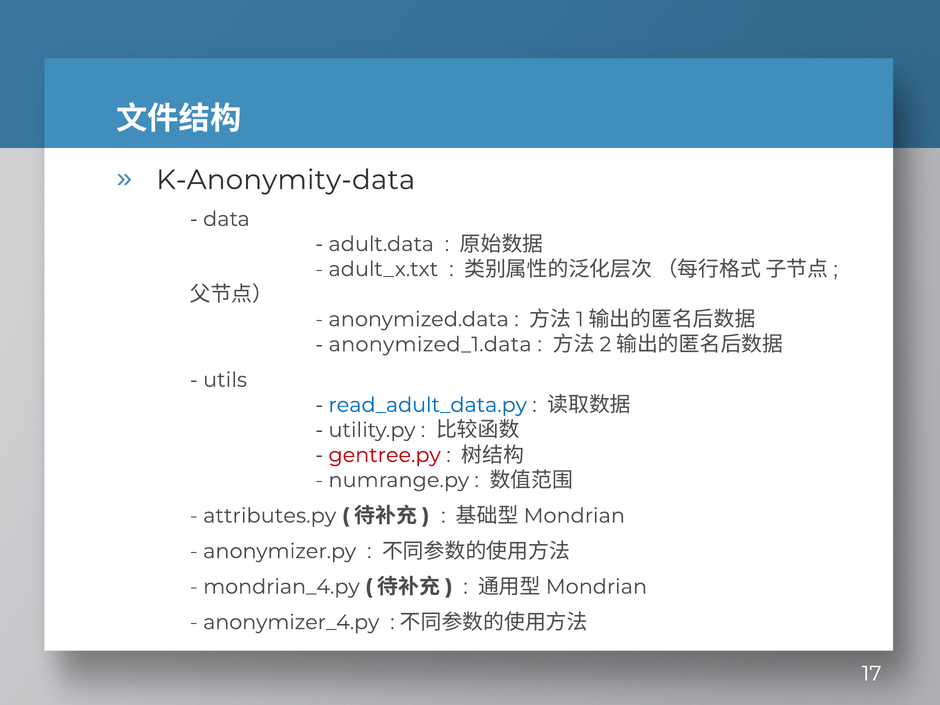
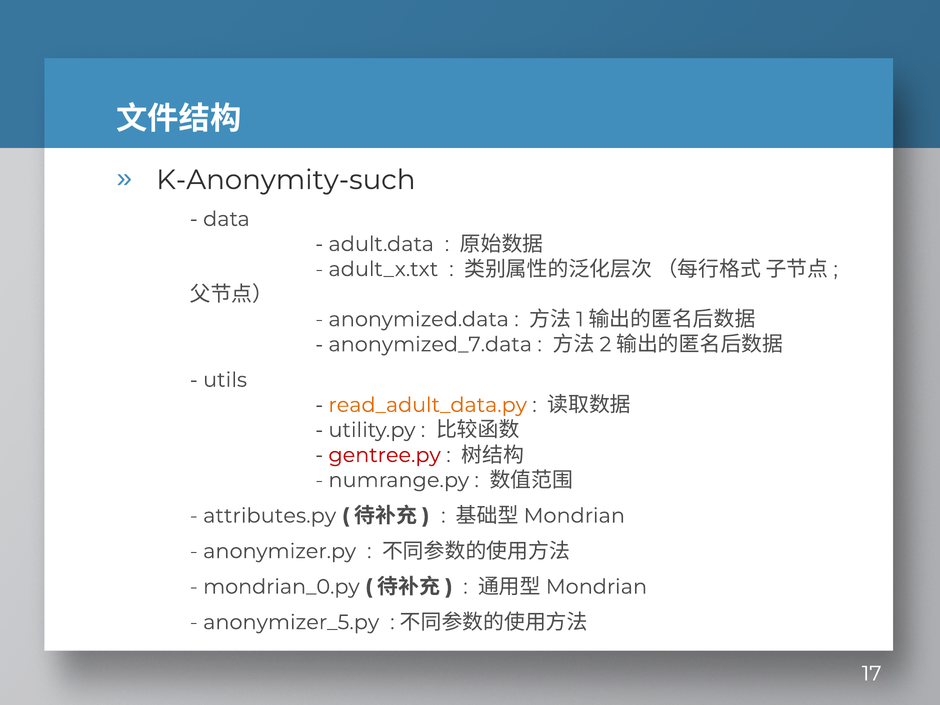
K-Anonymity-data: K-Anonymity-data -> K-Anonymity-such
anonymized_1.data: anonymized_1.data -> anonymized_7.data
read_adult_data.py colour: blue -> orange
mondrian_4.py: mondrian_4.py -> mondrian_0.py
anonymizer_4.py: anonymizer_4.py -> anonymizer_5.py
